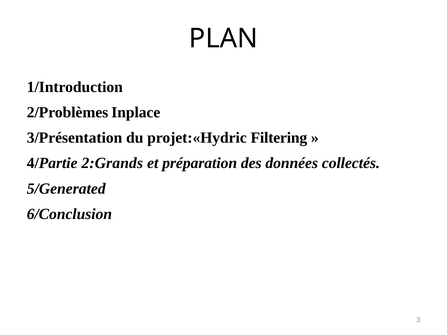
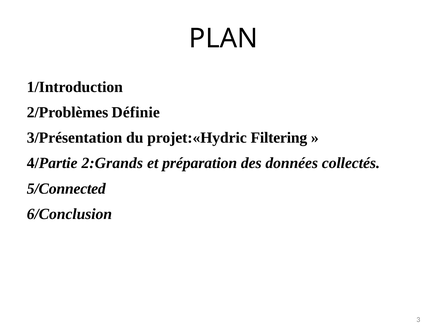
Inplace: Inplace -> Définie
5/Generated: 5/Generated -> 5/Connected
